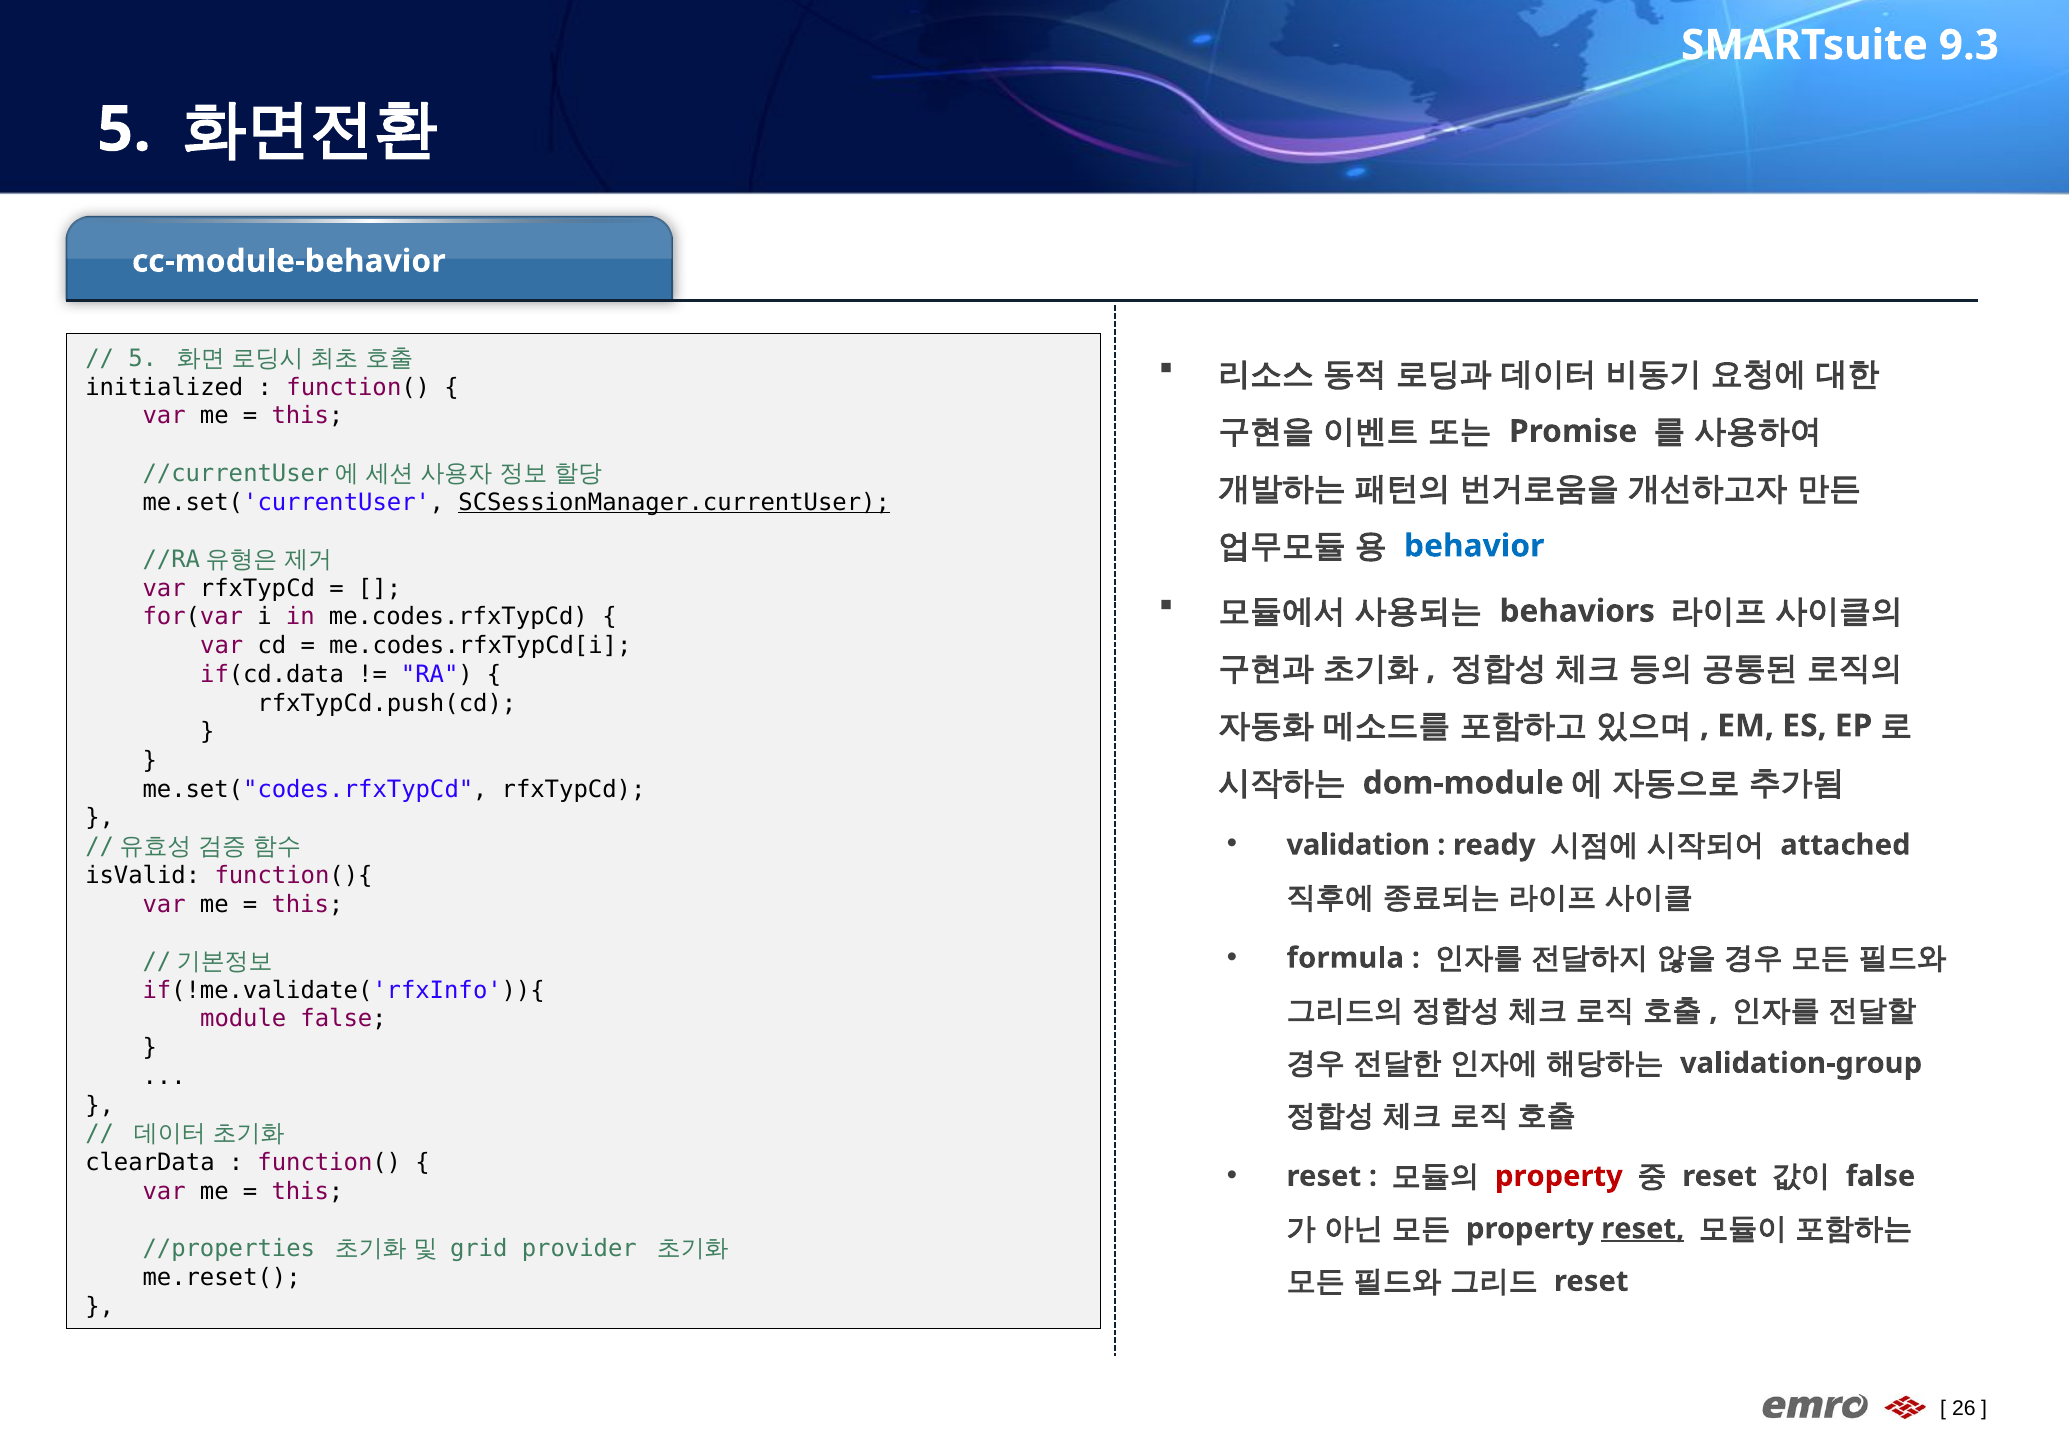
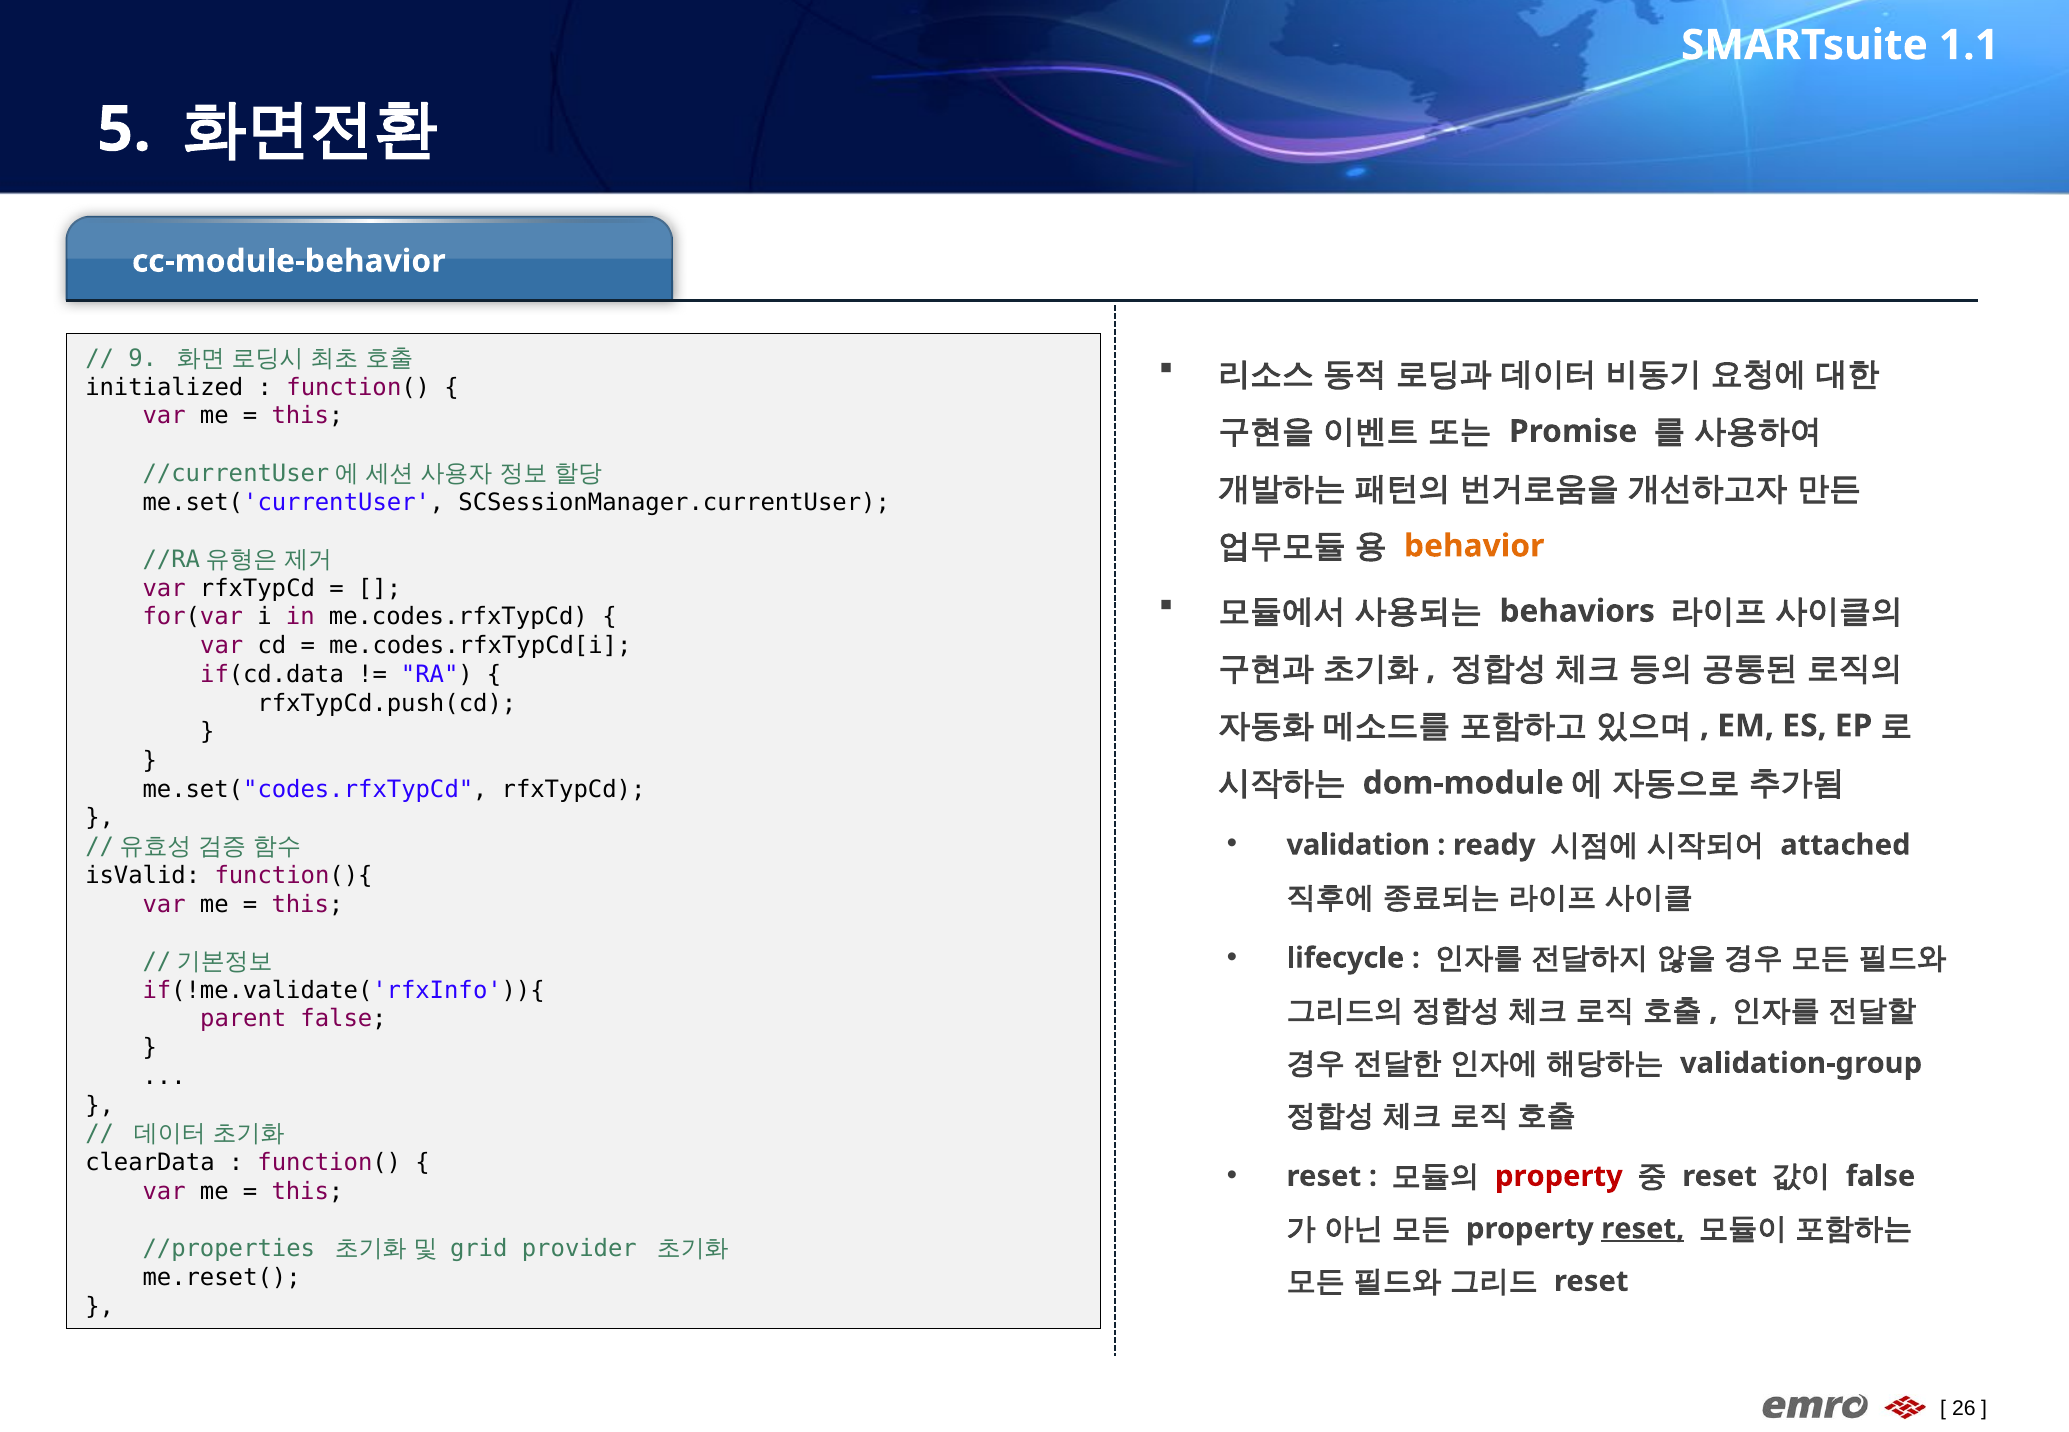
9.3: 9.3 -> 1.1
5 at (143, 359): 5 -> 9
SCSessionManager.currentUser underline: present -> none
behavior colour: blue -> orange
formula: formula -> lifecycle
module: module -> parent
